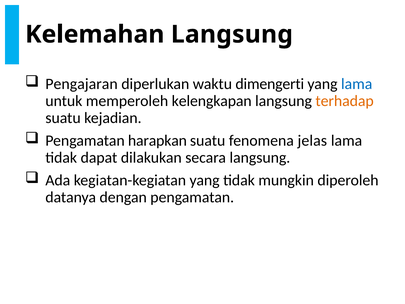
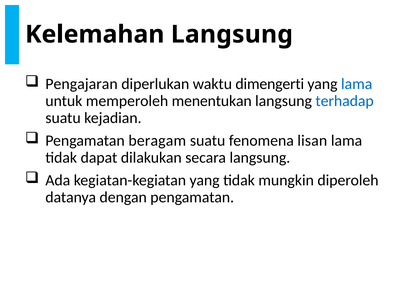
kelengkapan: kelengkapan -> menentukan
terhadap colour: orange -> blue
harapkan: harapkan -> beragam
jelas: jelas -> lisan
